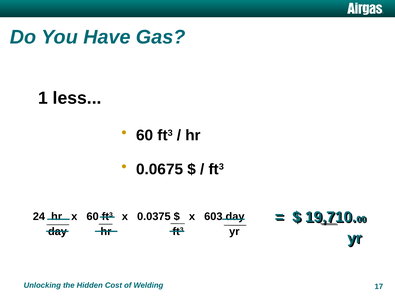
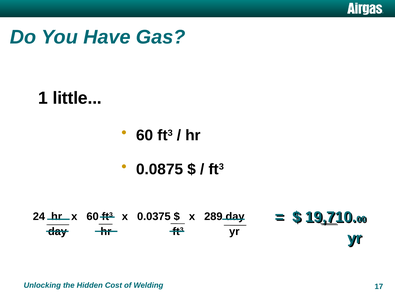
less: less -> little
0.0675: 0.0675 -> 0.0875
603: 603 -> 289
